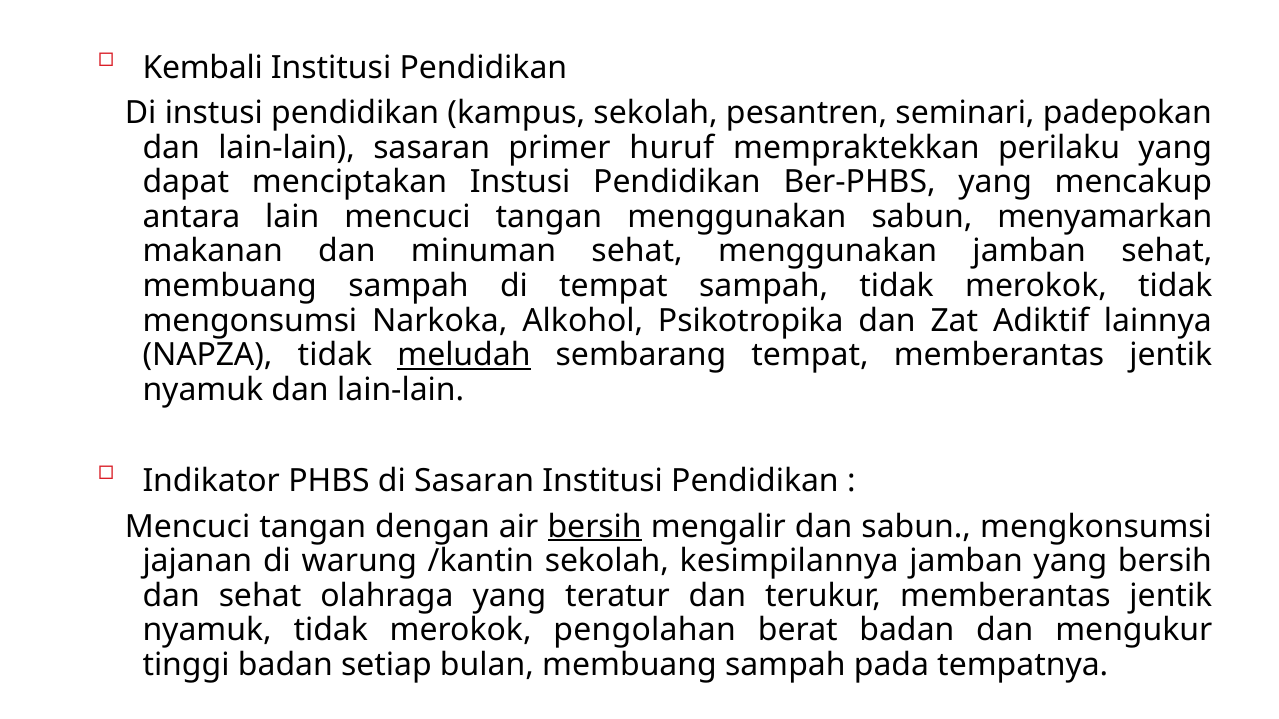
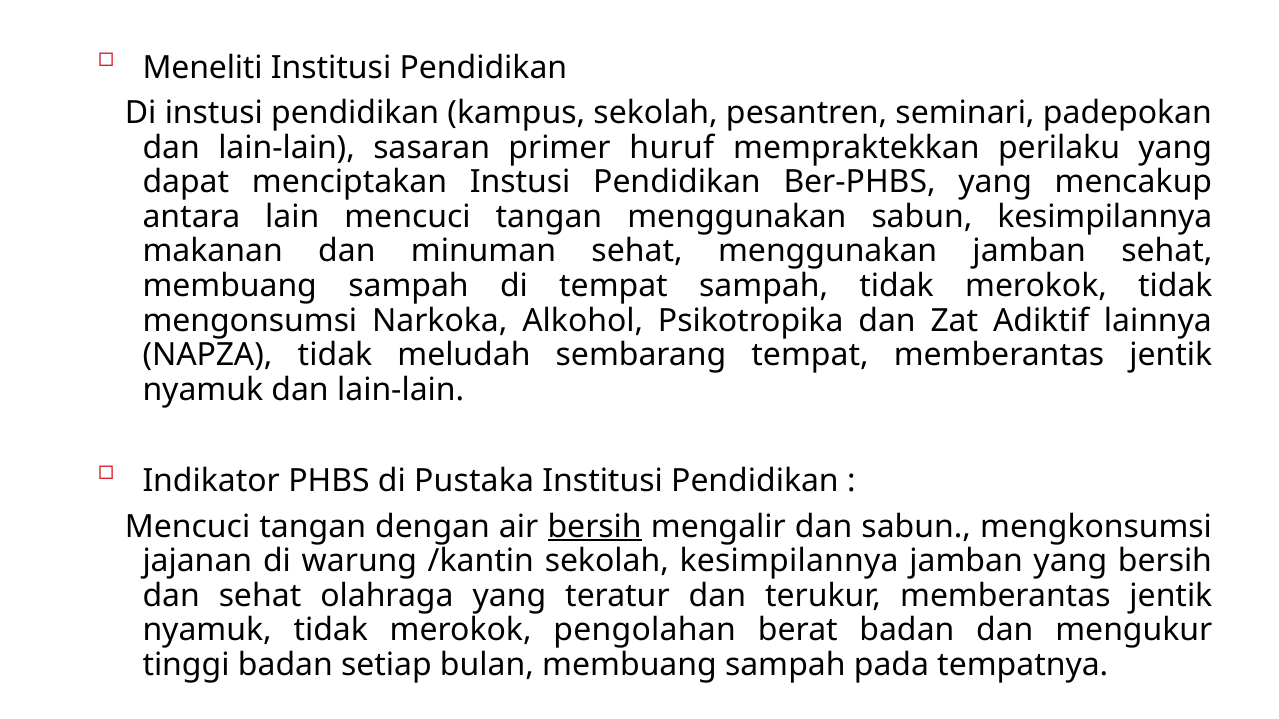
Kembali: Kembali -> Meneliti
sabun menyamarkan: menyamarkan -> kesimpilannya
meludah underline: present -> none
di Sasaran: Sasaran -> Pustaka
